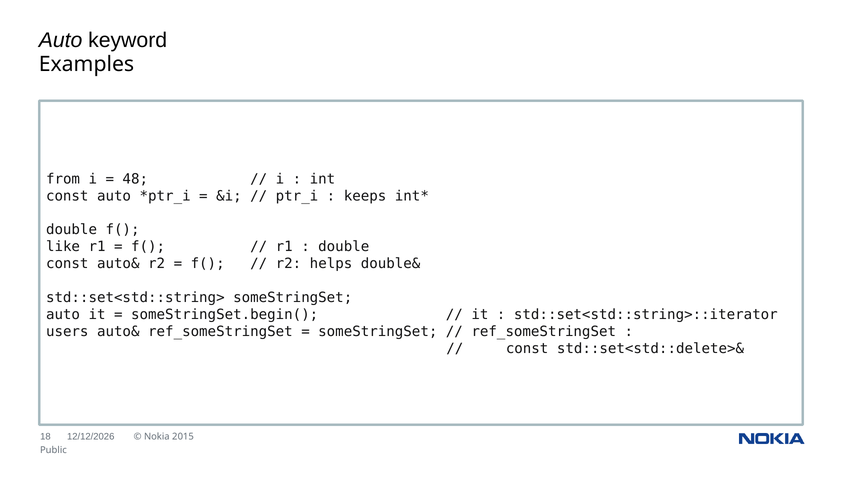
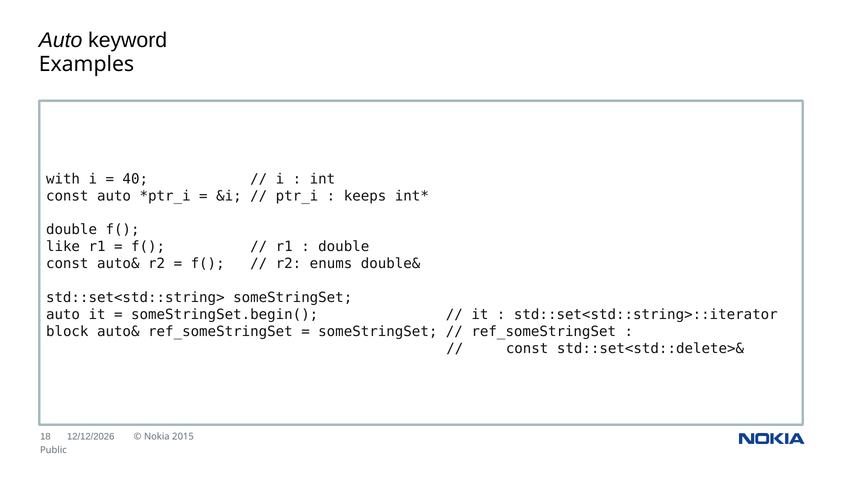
from: from -> with
48: 48 -> 40
helps: helps -> enums
users: users -> block
